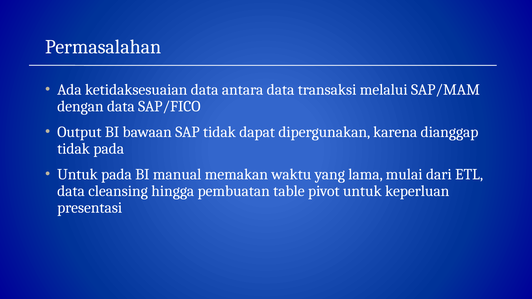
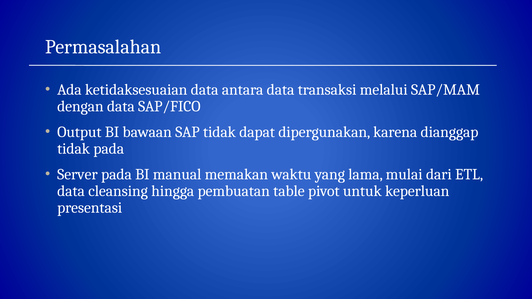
Untuk at (78, 174): Untuk -> Server
